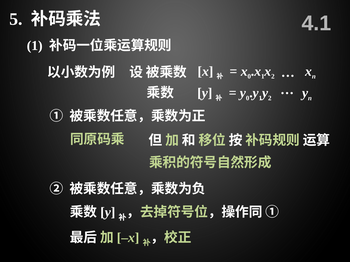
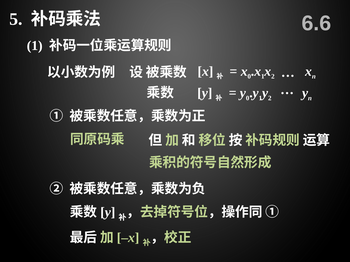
4.1: 4.1 -> 6.6
